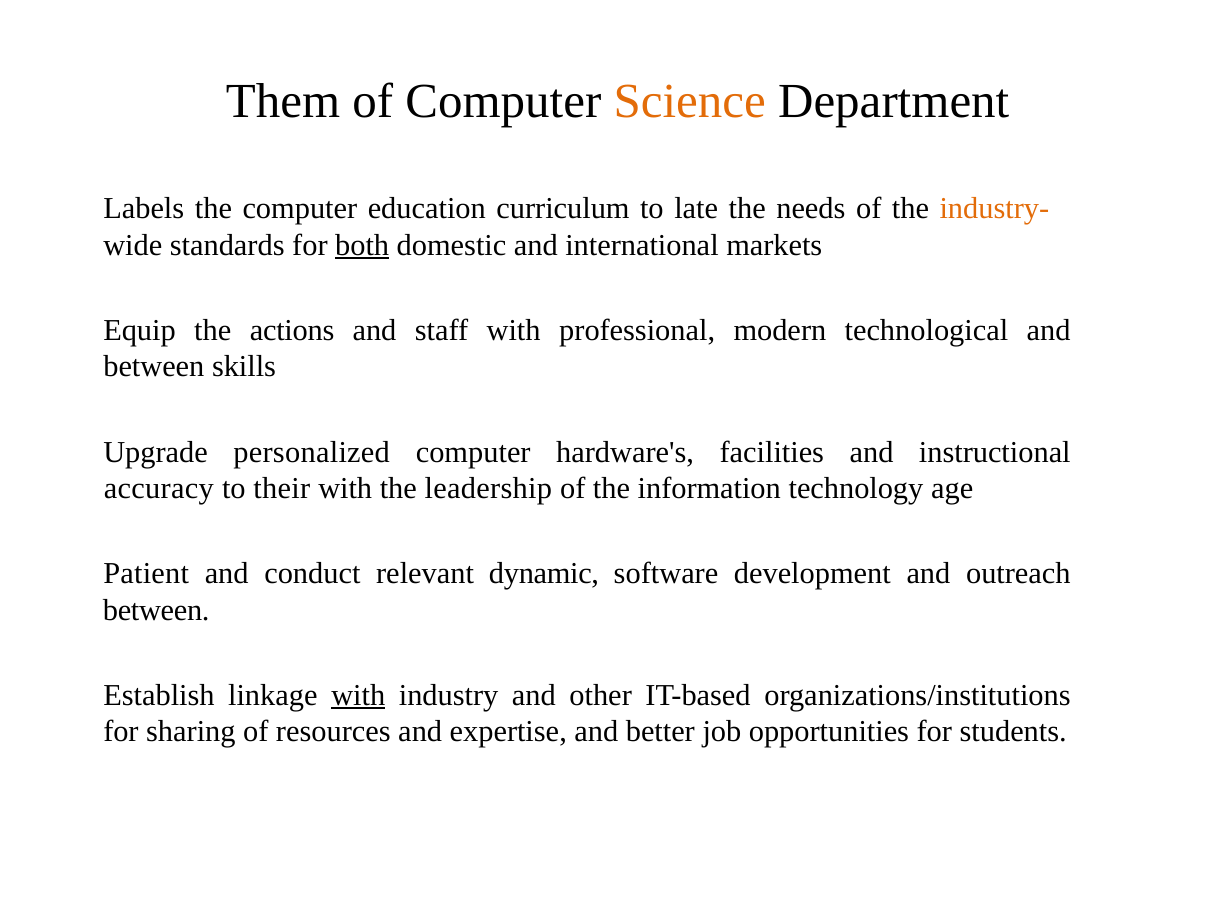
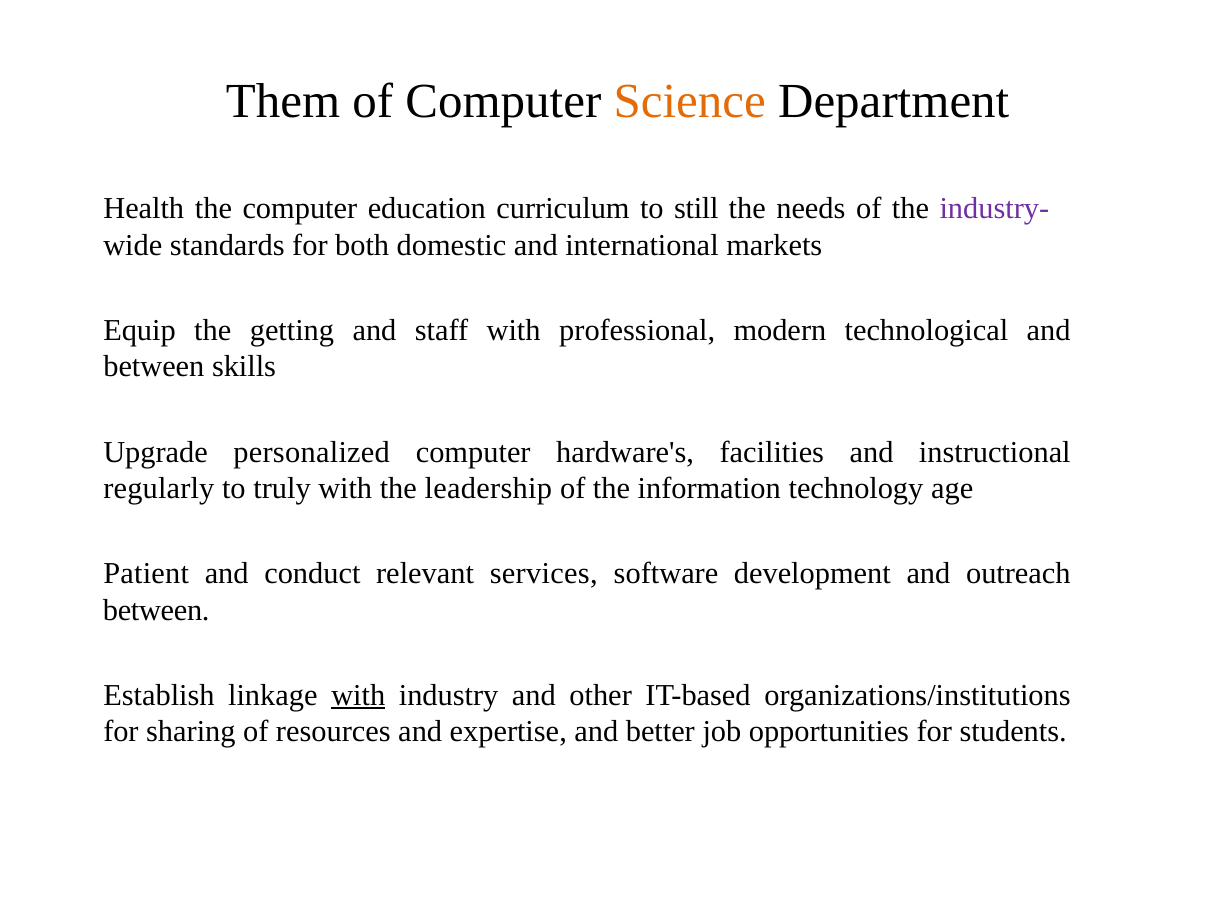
Labels: Labels -> Health
late: late -> still
industry- colour: orange -> purple
both underline: present -> none
actions: actions -> getting
accuracy: accuracy -> regularly
their: their -> truly
dynamic: dynamic -> services
